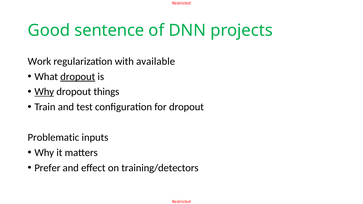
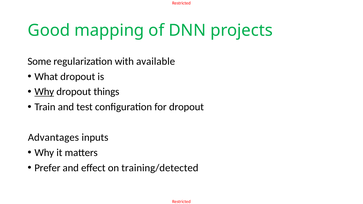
sentence: sentence -> mapping
Work: Work -> Some
dropout at (78, 77) underline: present -> none
Problematic: Problematic -> Advantages
training/detectors: training/detectors -> training/detected
